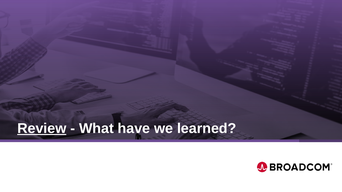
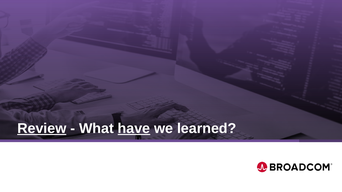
have underline: none -> present
